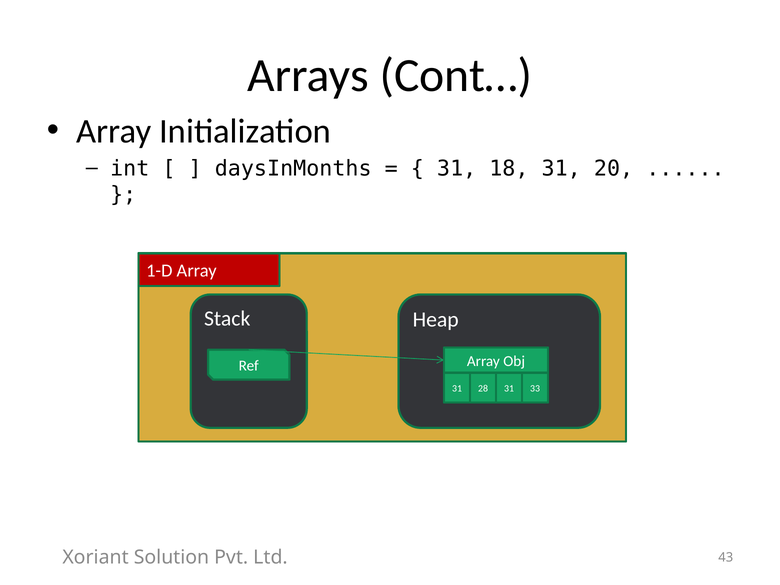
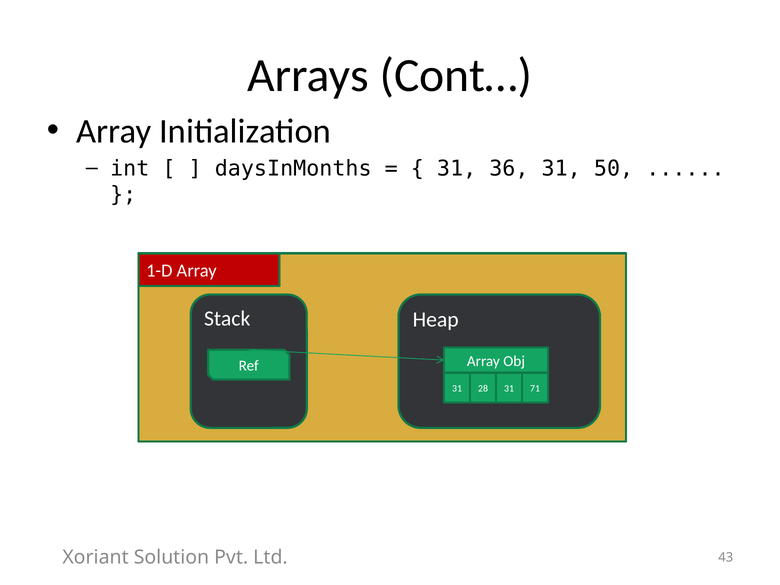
18: 18 -> 36
20: 20 -> 50
33: 33 -> 71
